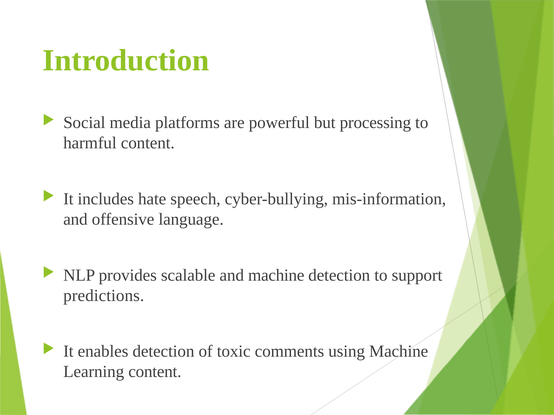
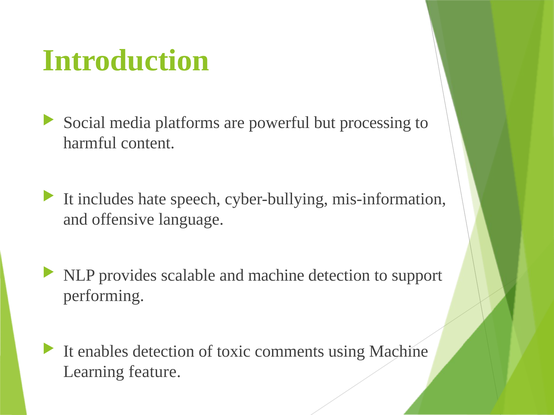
predictions: predictions -> performing
Learning content: content -> feature
